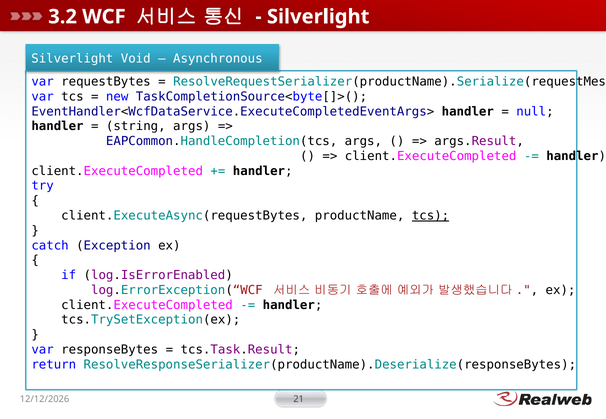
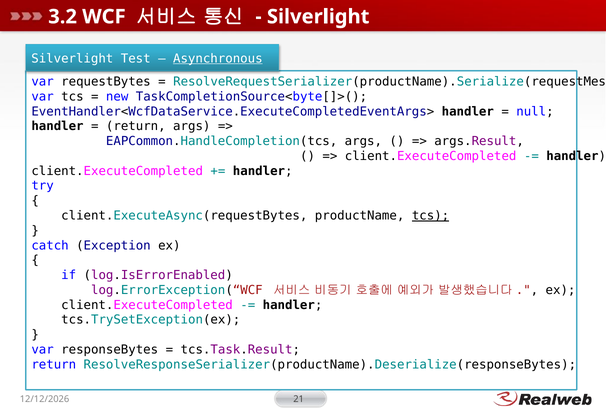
Void: Void -> Test
Asynchronous underline: none -> present
string at (136, 126): string -> return
